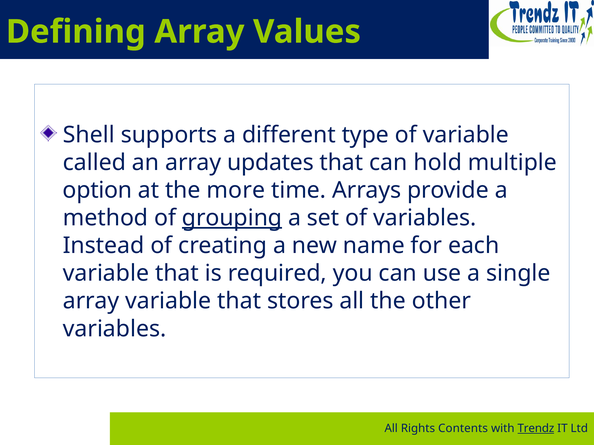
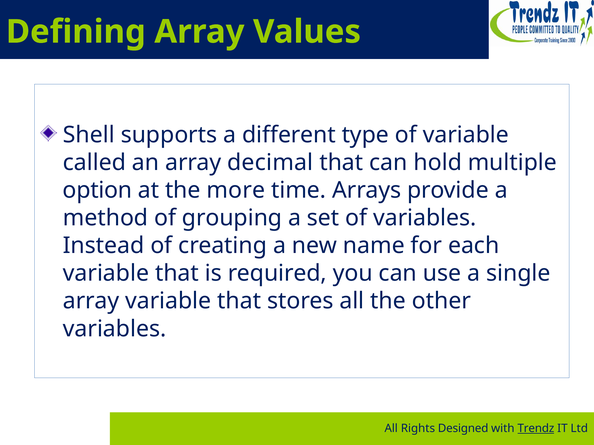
updates: updates -> decimal
grouping underline: present -> none
Contents: Contents -> Designed
